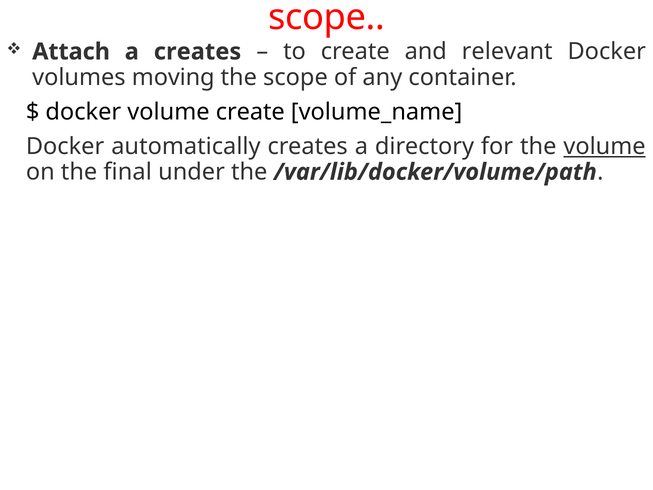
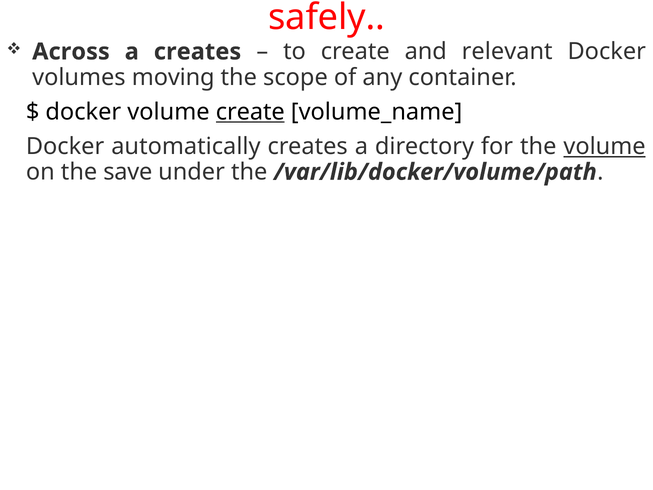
scope at (327, 17): scope -> safely
Attach: Attach -> Across
create at (250, 112) underline: none -> present
final: final -> save
